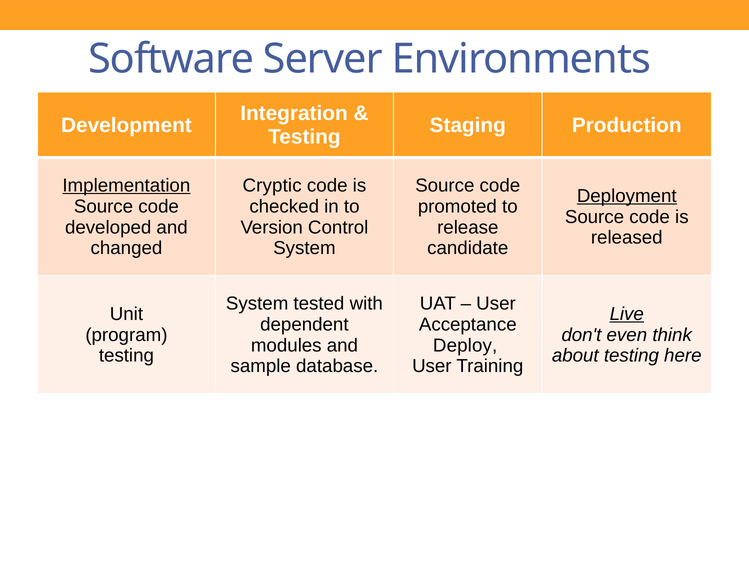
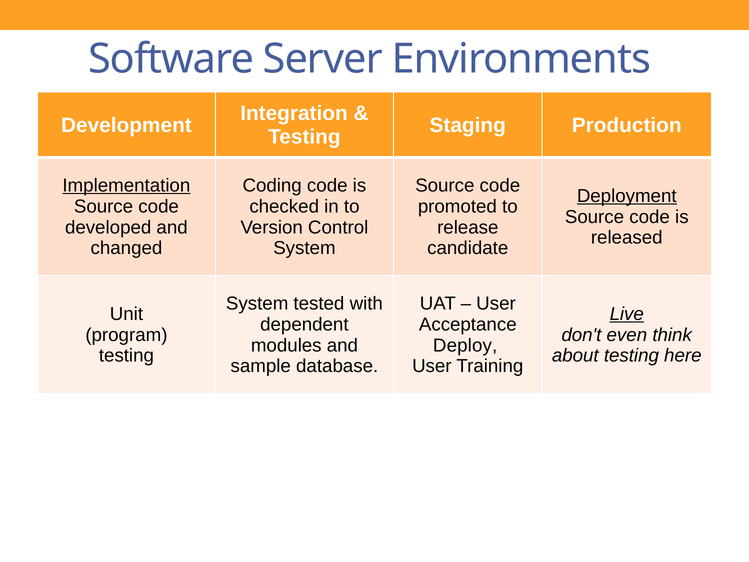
Cryptic: Cryptic -> Coding
